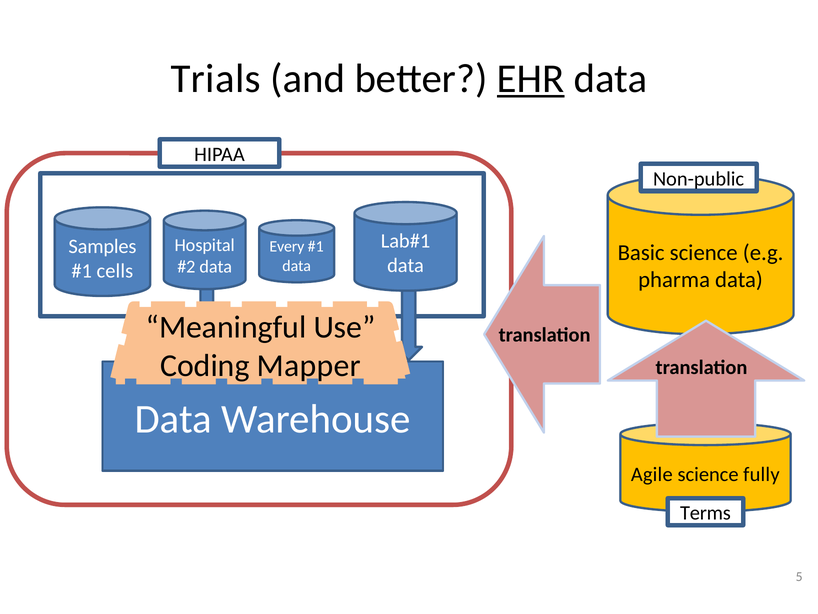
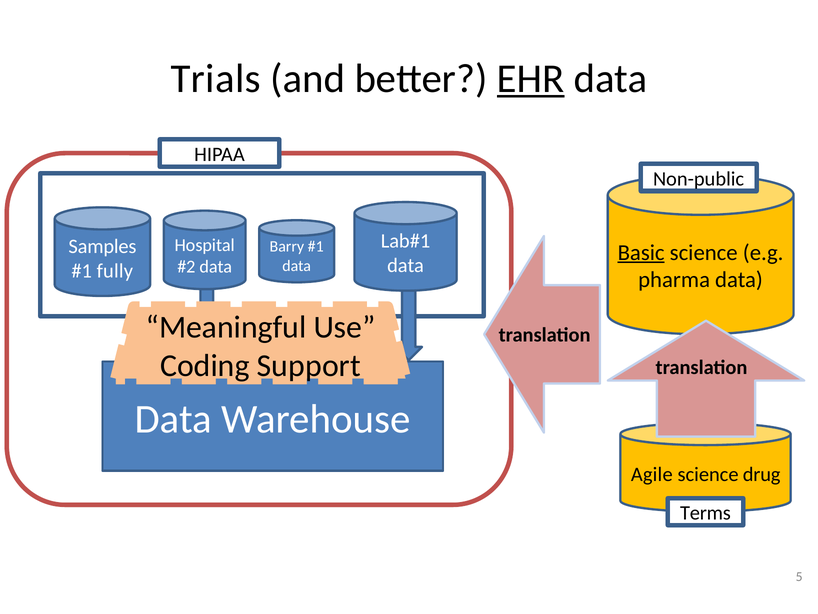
Every: Every -> Barry
Basic underline: none -> present
cells: cells -> fully
Mapper: Mapper -> Support
fully: fully -> drug
